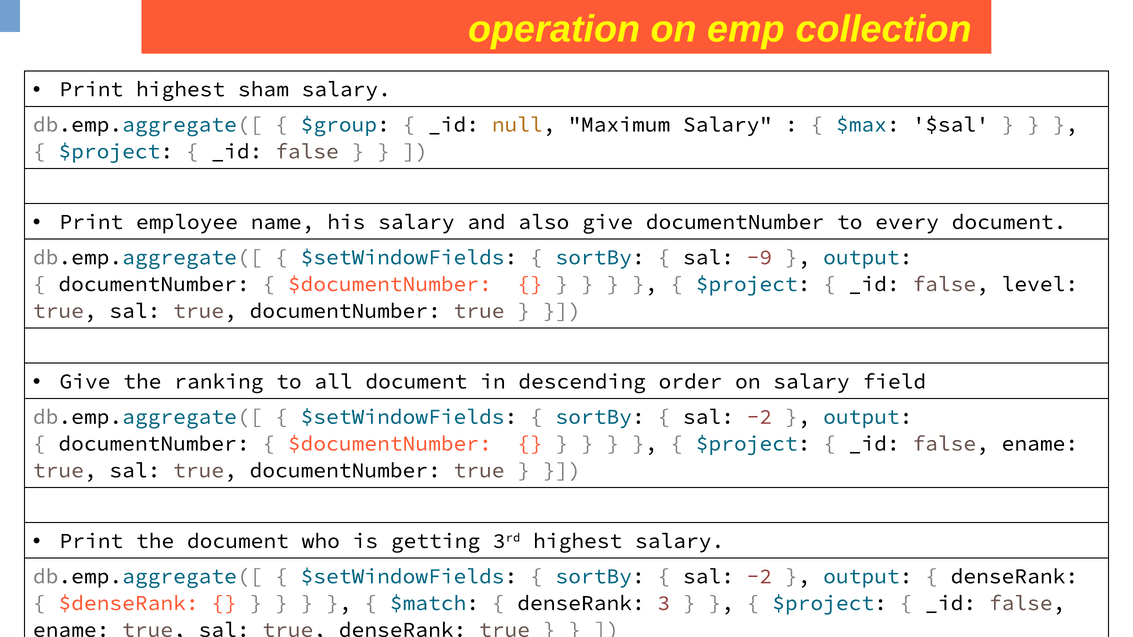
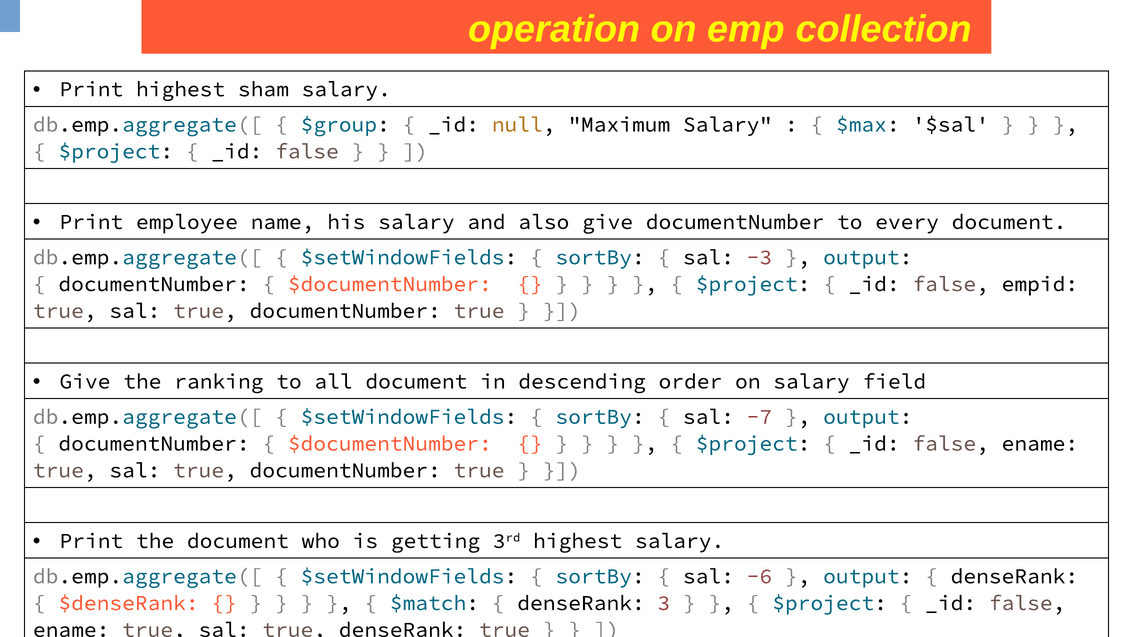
-9: -9 -> -3
level: level -> empid
-2 at (759, 417): -2 -> -7
-2 at (759, 577): -2 -> -6
